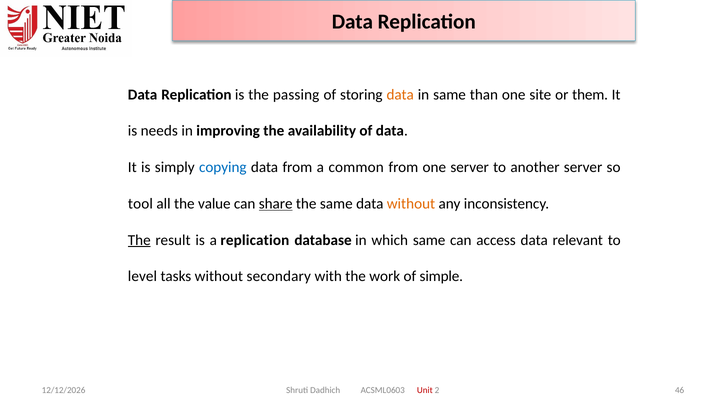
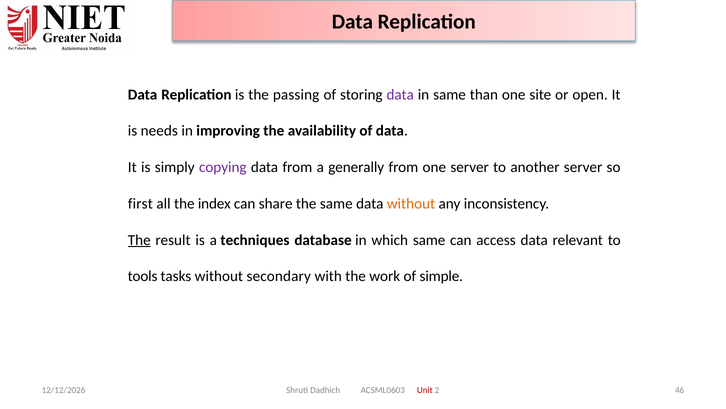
data at (400, 94) colour: orange -> purple
them: them -> open
copying colour: blue -> purple
common: common -> generally
tool: tool -> first
value: value -> index
share underline: present -> none
a replication: replication -> techniques
level: level -> tools
